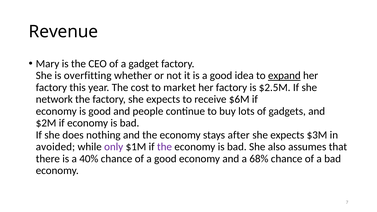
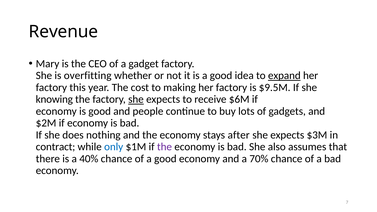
market: market -> making
$2.5M: $2.5M -> $9.5M
network: network -> knowing
she at (136, 99) underline: none -> present
avoided: avoided -> contract
only colour: purple -> blue
68%: 68% -> 70%
